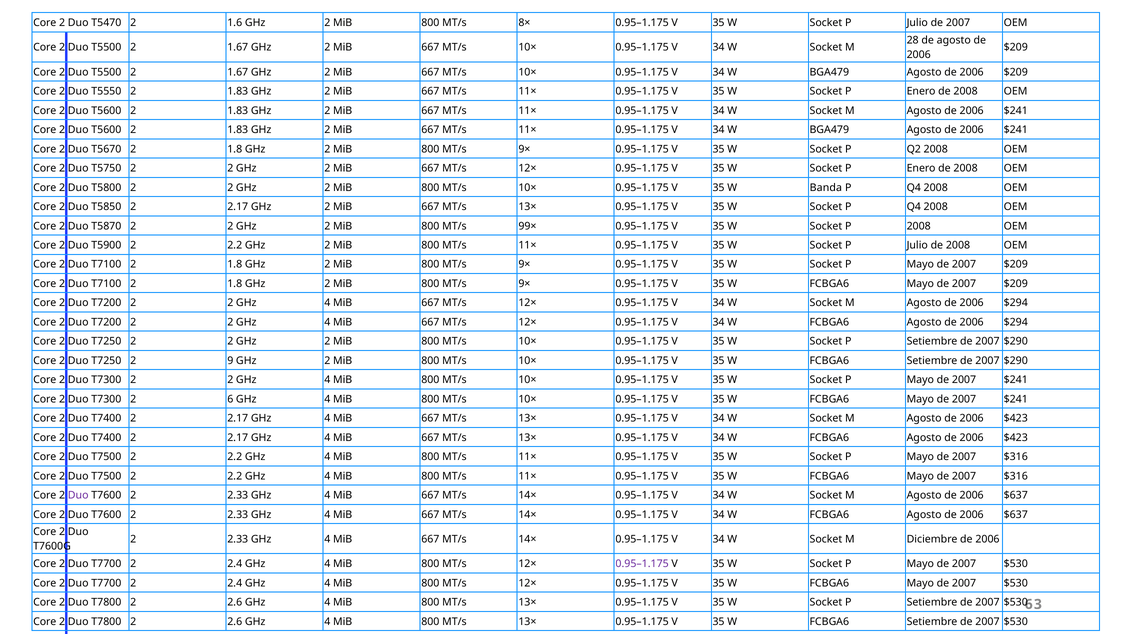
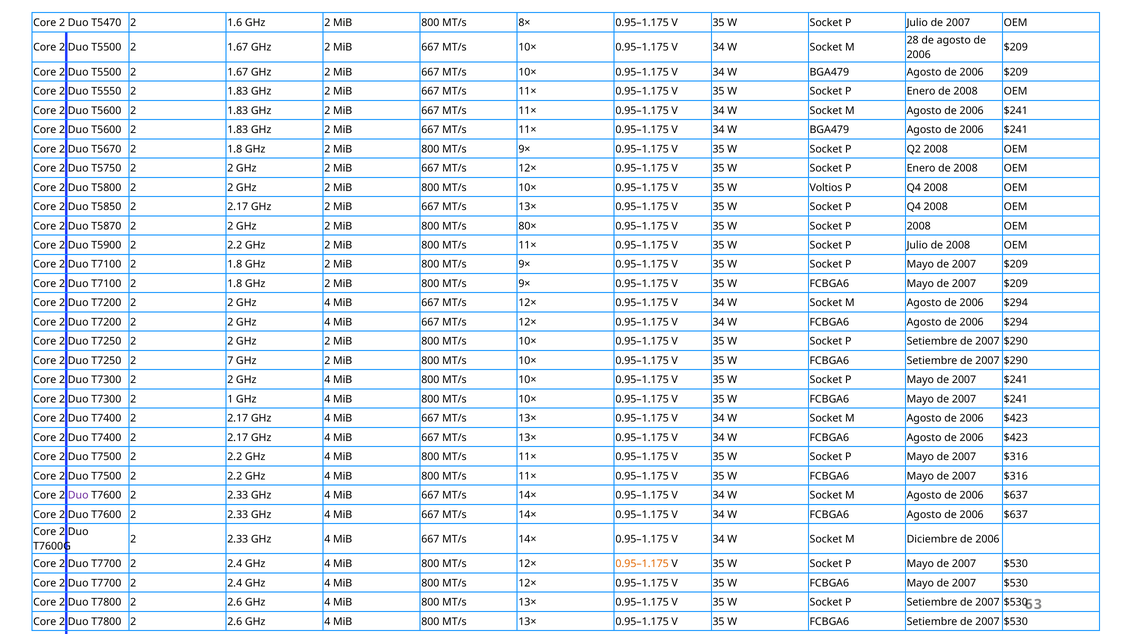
Banda: Banda -> Voltios
99×: 99× -> 80×
9: 9 -> 7
6: 6 -> 1
0.95–1.175 at (642, 564) colour: purple -> orange
